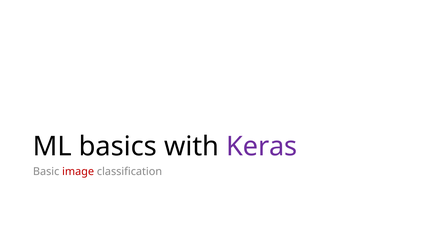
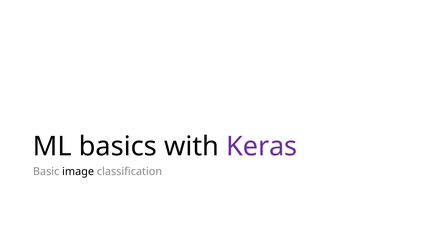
image colour: red -> black
